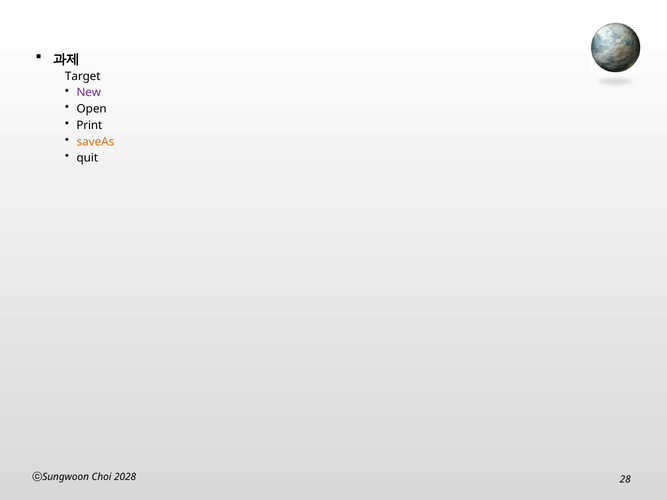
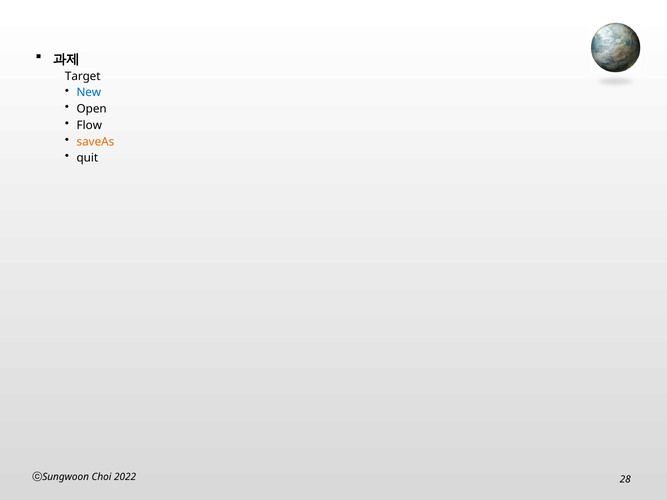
New colour: purple -> blue
Print: Print -> Flow
2028: 2028 -> 2022
